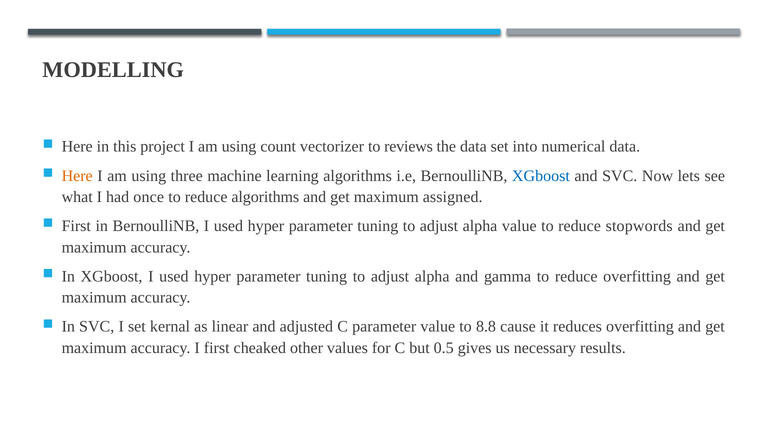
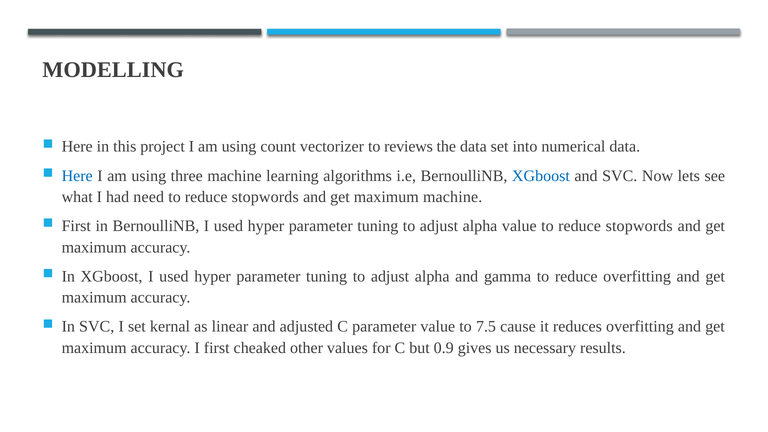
Here at (77, 176) colour: orange -> blue
once: once -> need
algorithms at (265, 197): algorithms -> stopwords
maximum assigned: assigned -> machine
8.8: 8.8 -> 7.5
0.5: 0.5 -> 0.9
